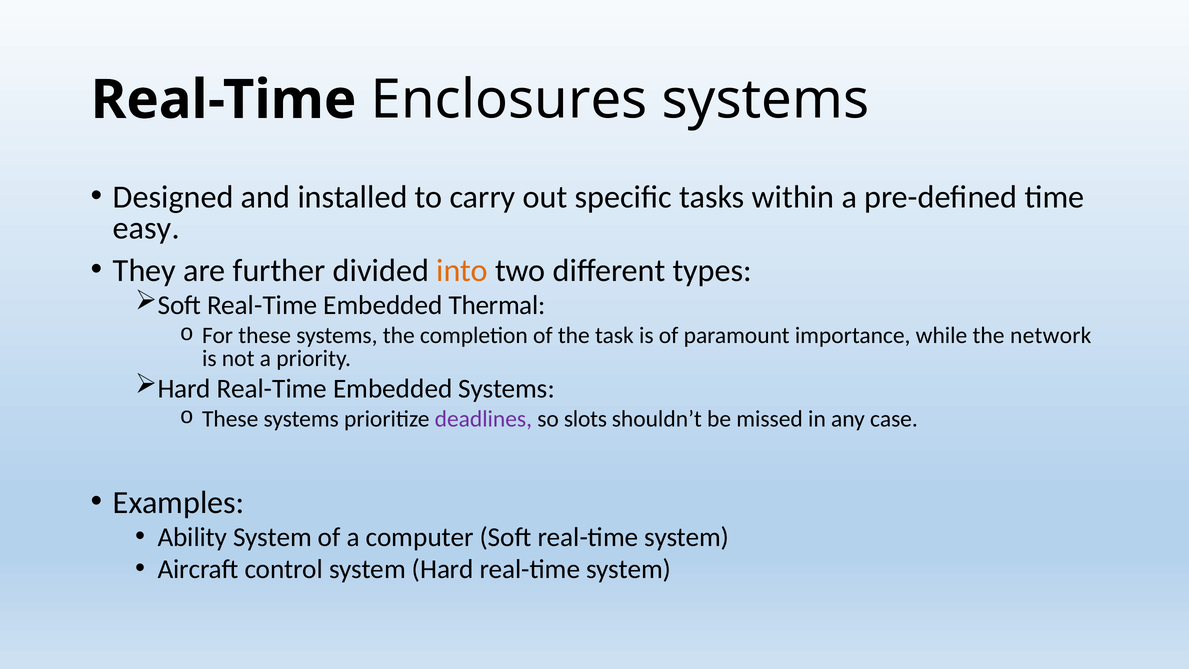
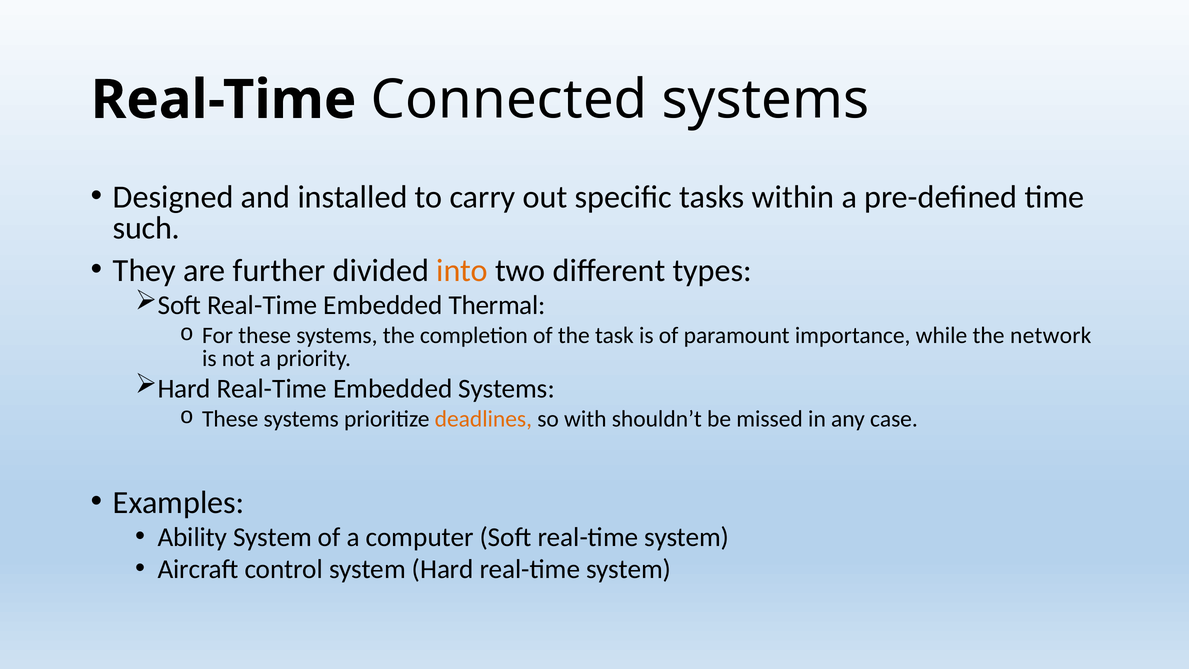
Enclosures: Enclosures -> Connected
easy: easy -> such
deadlines colour: purple -> orange
slots: slots -> with
